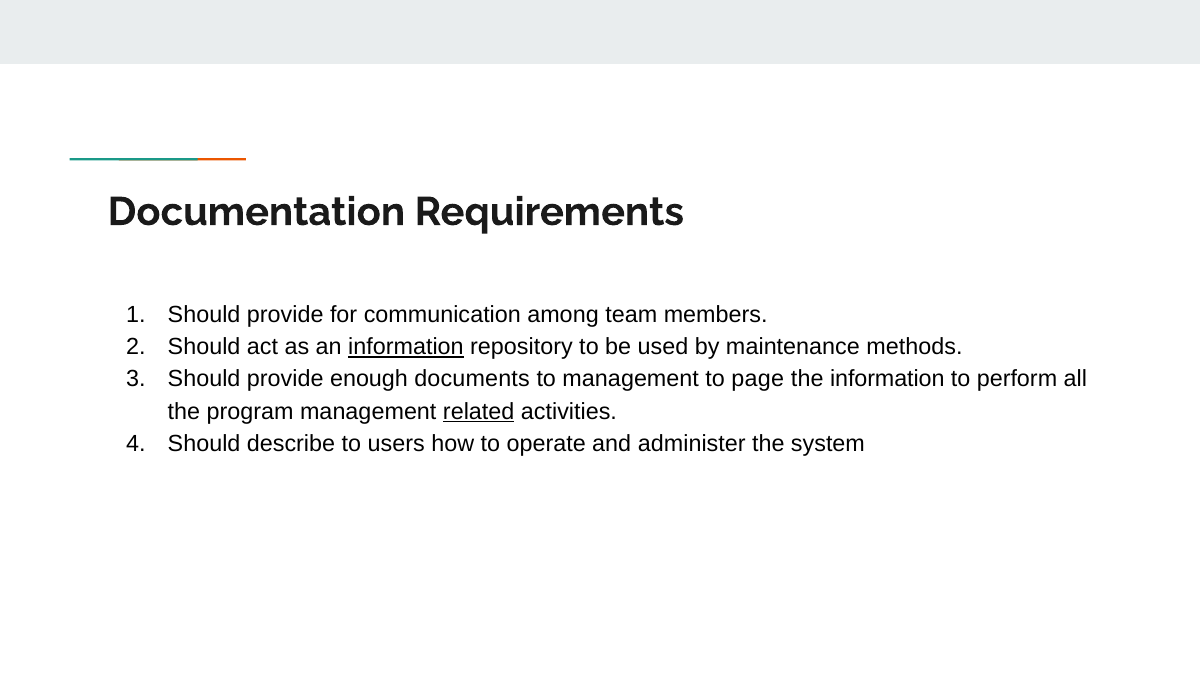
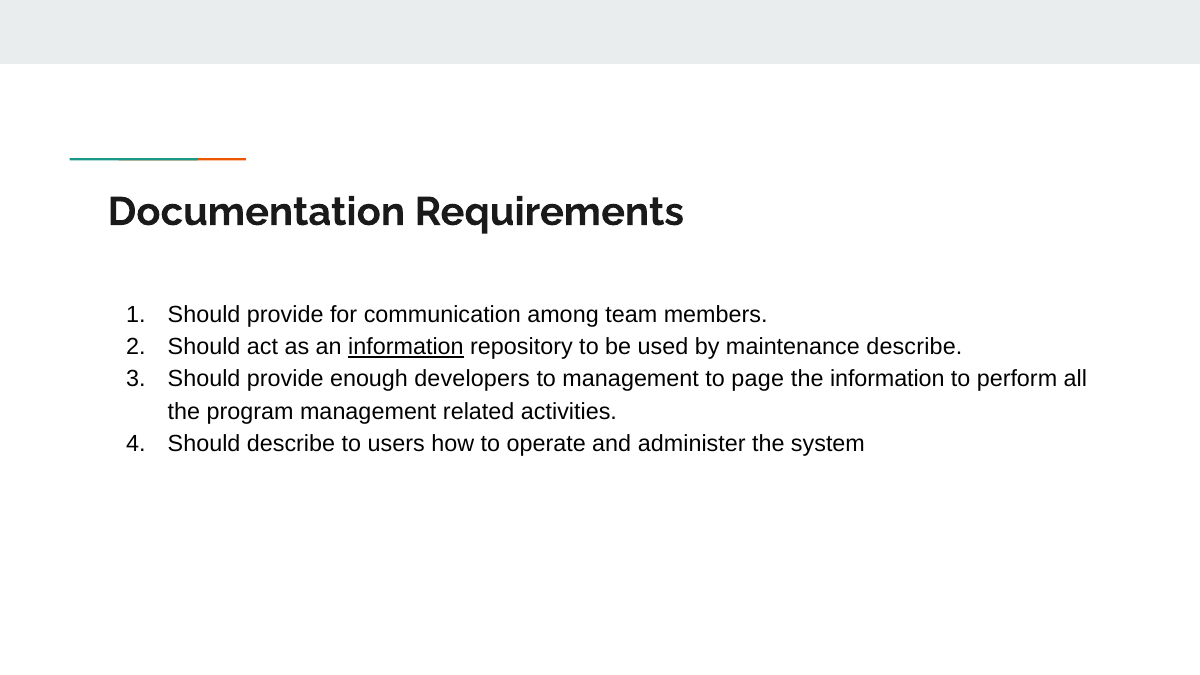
maintenance methods: methods -> describe
documents: documents -> developers
related underline: present -> none
